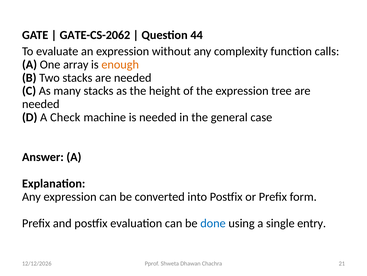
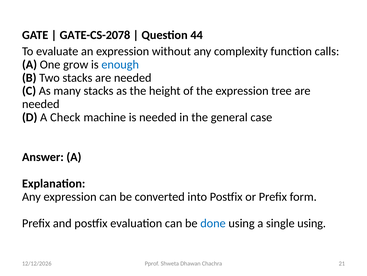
GATE-CS-2062: GATE-CS-2062 -> GATE-CS-2078
array: array -> grow
enough colour: orange -> blue
single entry: entry -> using
